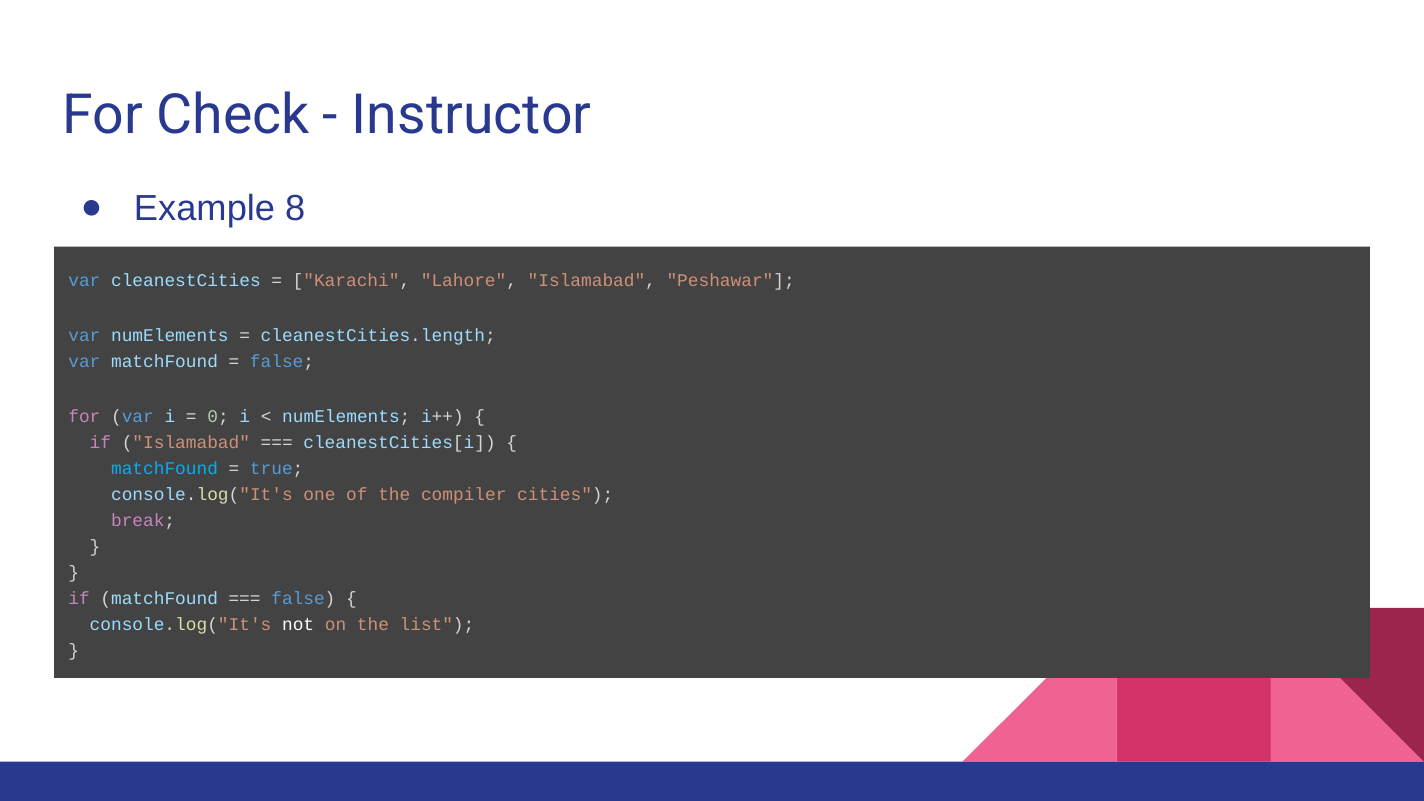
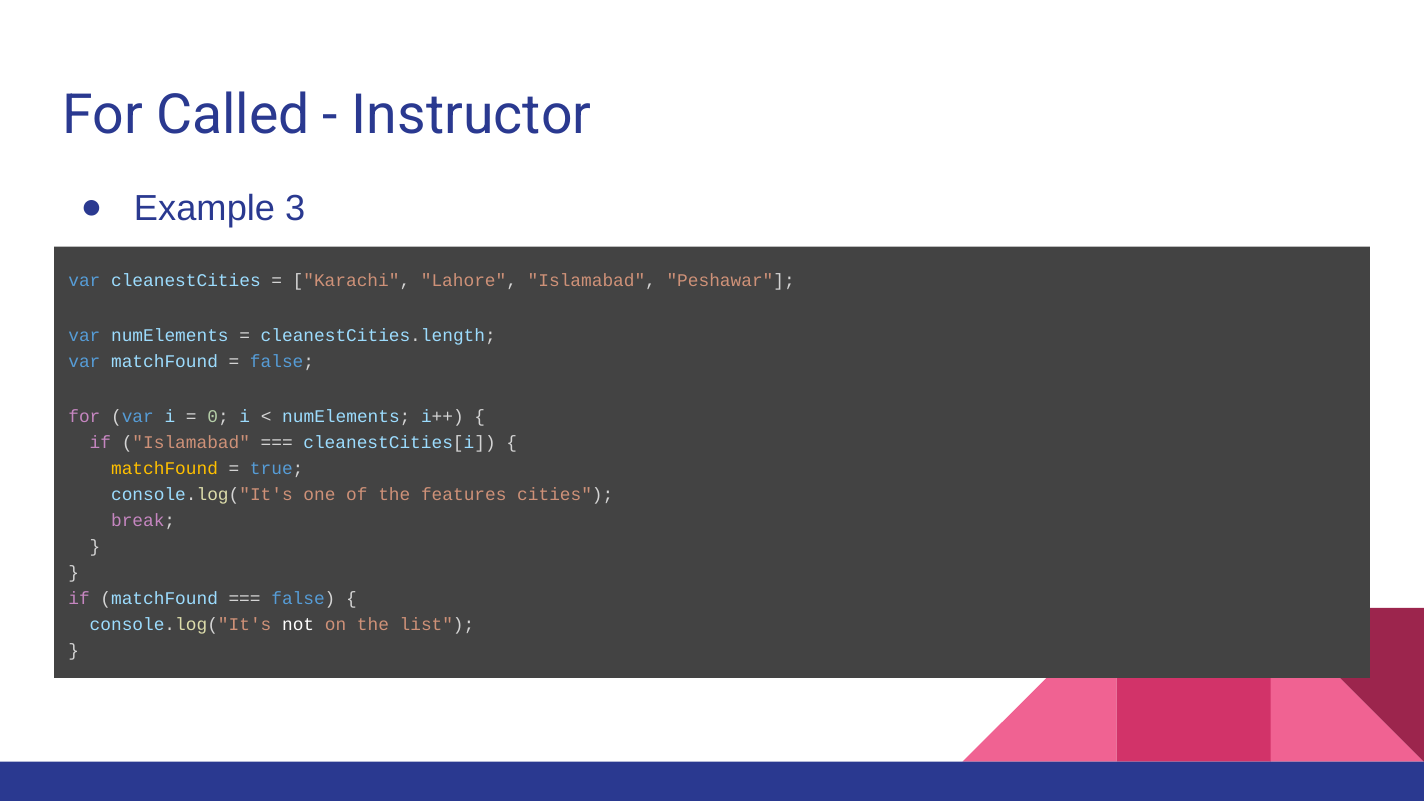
Check: Check -> Called
8: 8 -> 3
matchFound at (165, 469) colour: light blue -> yellow
compiler: compiler -> features
